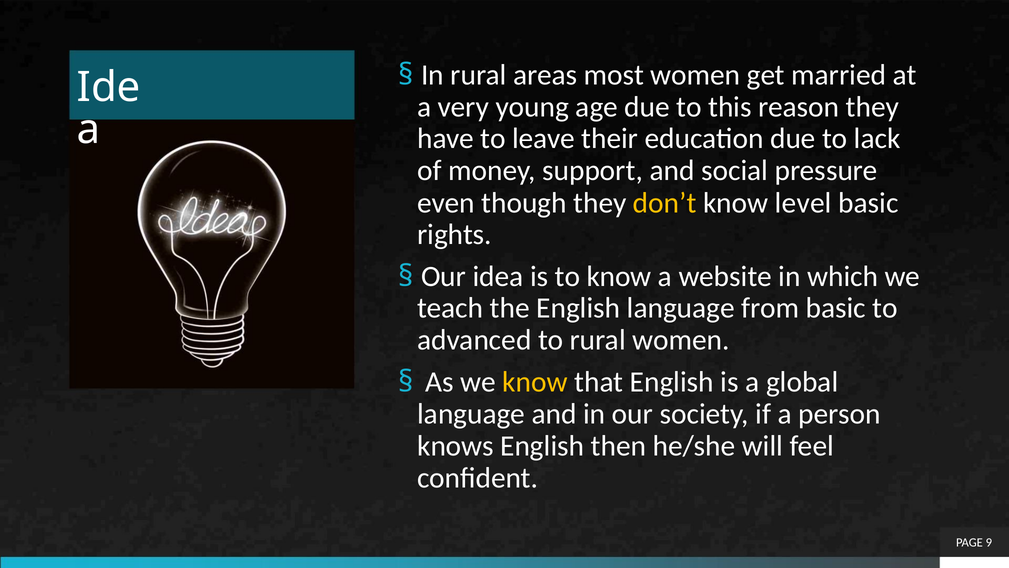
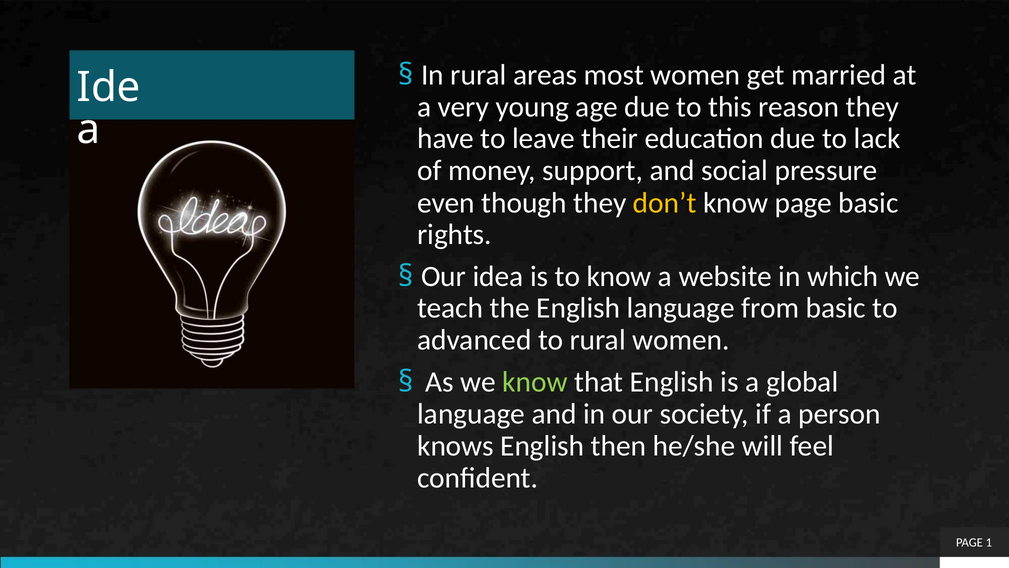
know level: level -> page
know at (535, 382) colour: yellow -> light green
9: 9 -> 1
